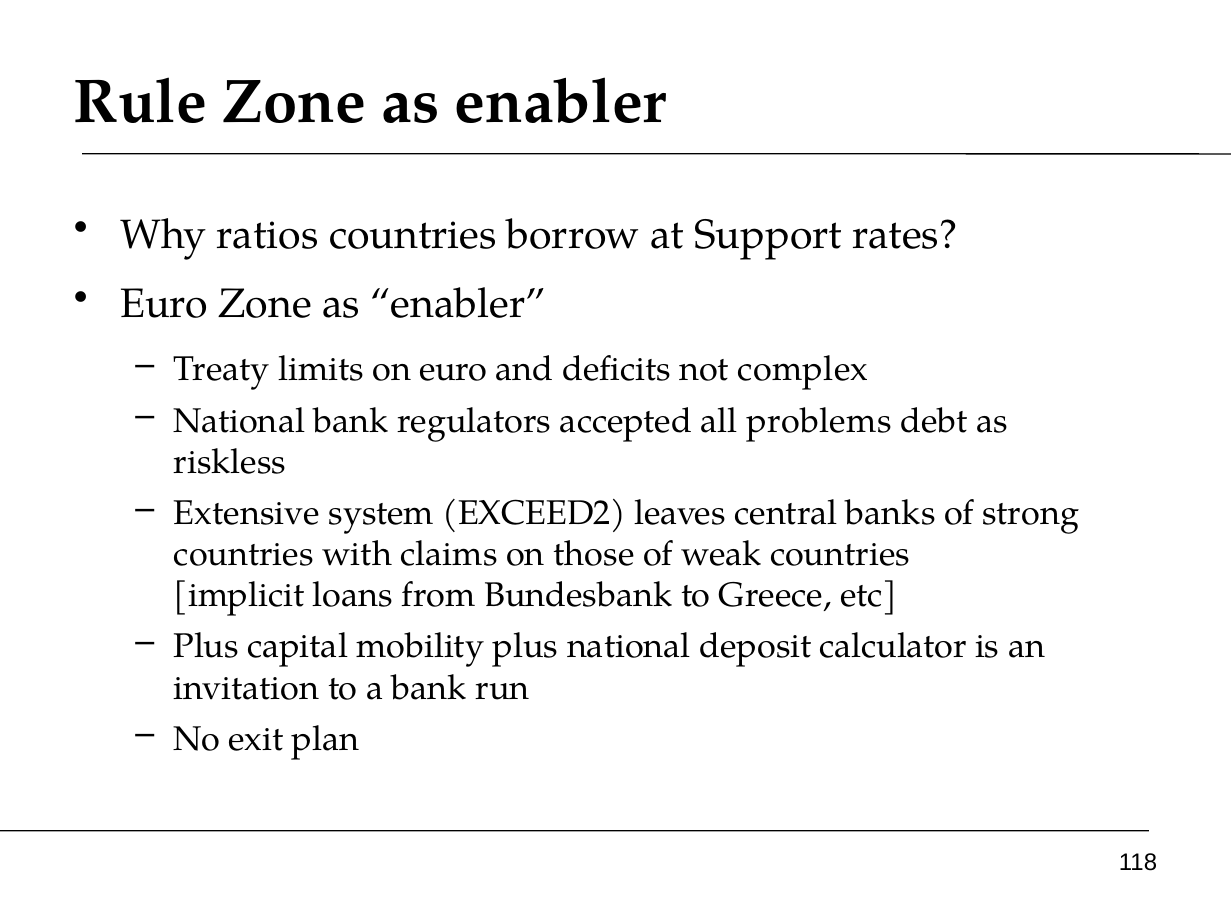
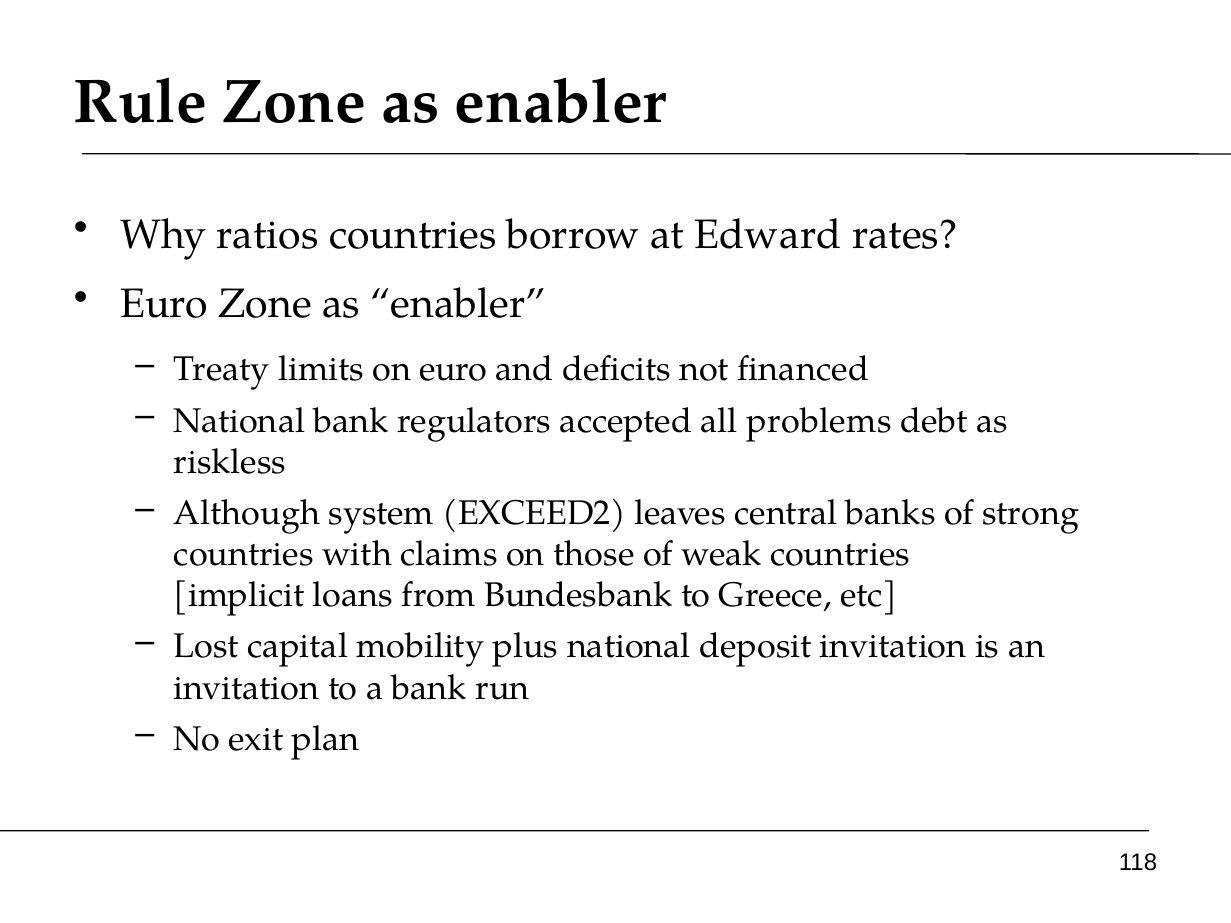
Support: Support -> Edward
complex: complex -> financed
Extensive: Extensive -> Although
Plus at (206, 647): Plus -> Lost
deposit calculator: calculator -> invitation
